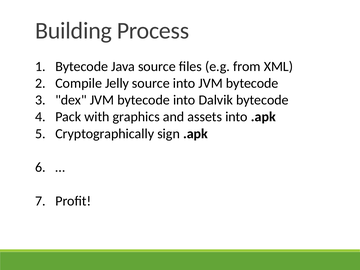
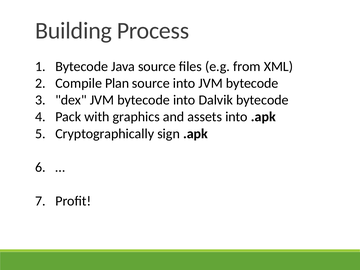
Jelly: Jelly -> Plan
